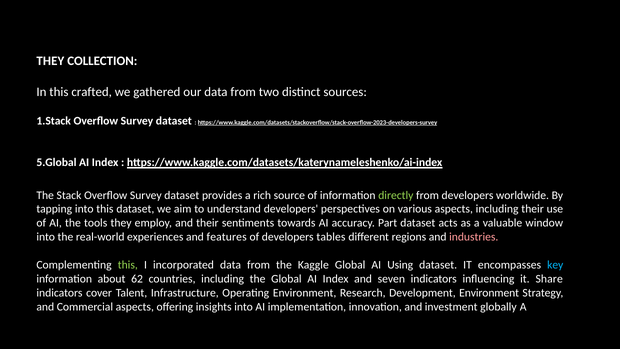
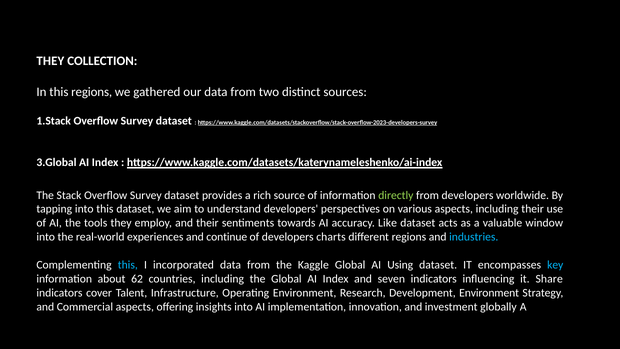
this crafted: crafted -> regions
5.Global: 5.Global -> 3.Global
Part: Part -> Like
features: features -> continue
tables: tables -> charts
industries colour: pink -> light blue
this at (128, 265) colour: light green -> light blue
